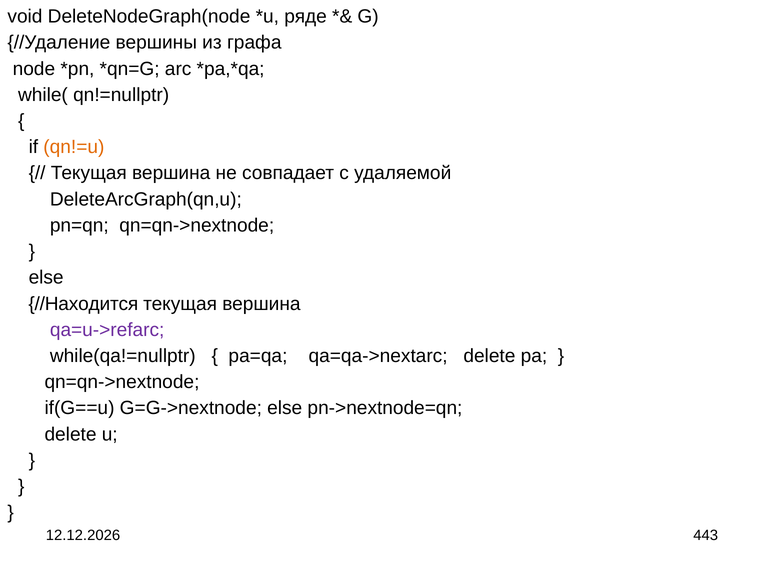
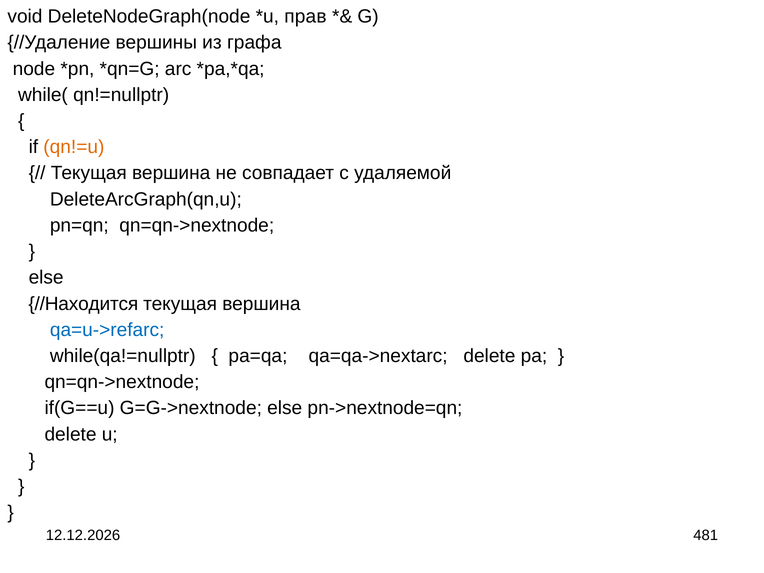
ряде: ряде -> прав
qa=u->refarc colour: purple -> blue
443: 443 -> 481
